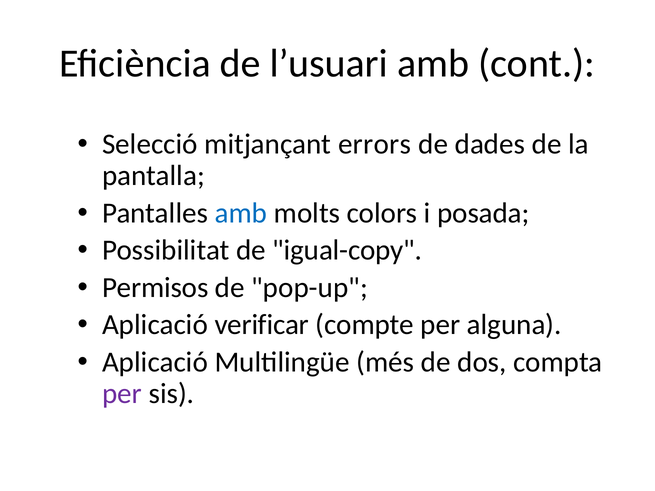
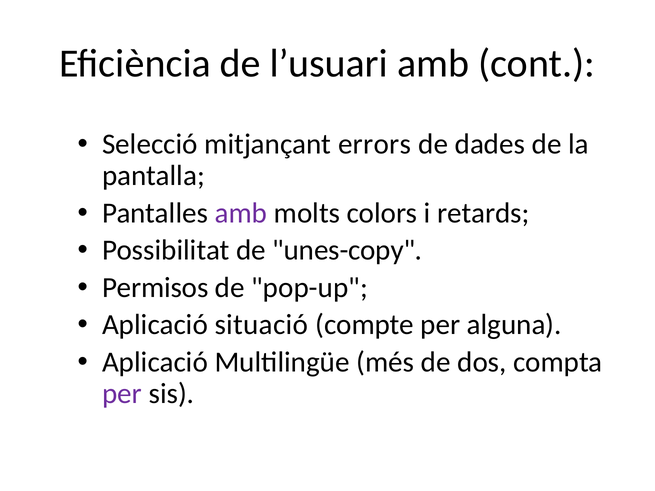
amb at (241, 213) colour: blue -> purple
posada: posada -> retards
igual-copy: igual-copy -> unes-copy
verificar: verificar -> situació
